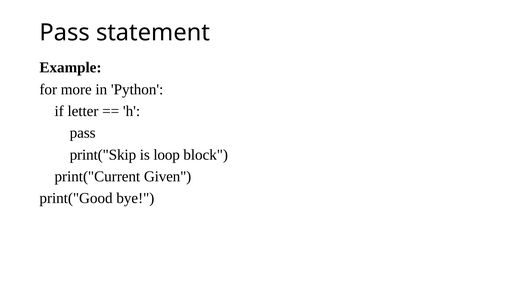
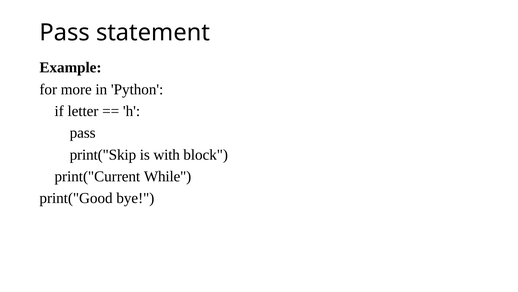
loop: loop -> with
Given: Given -> While
